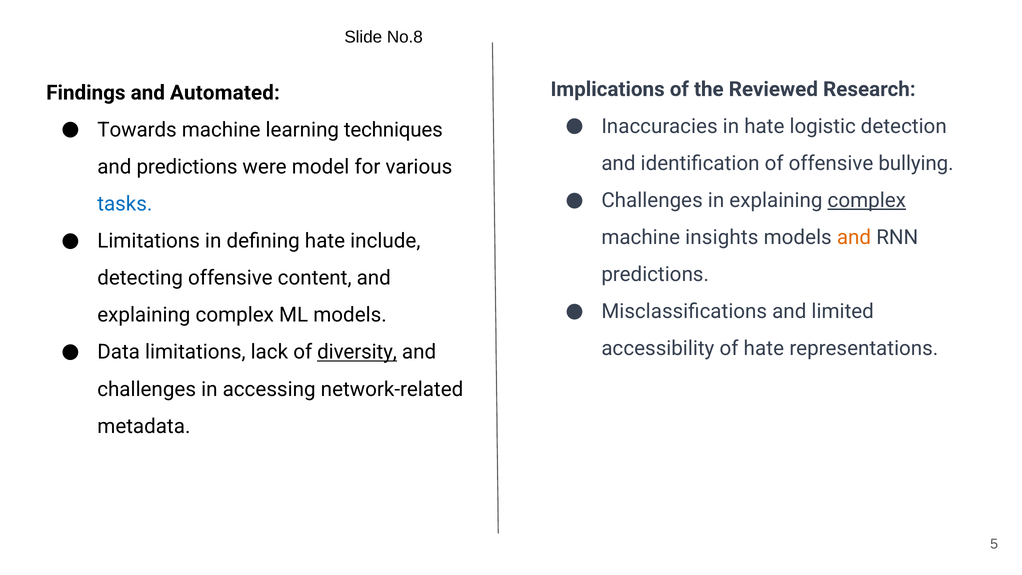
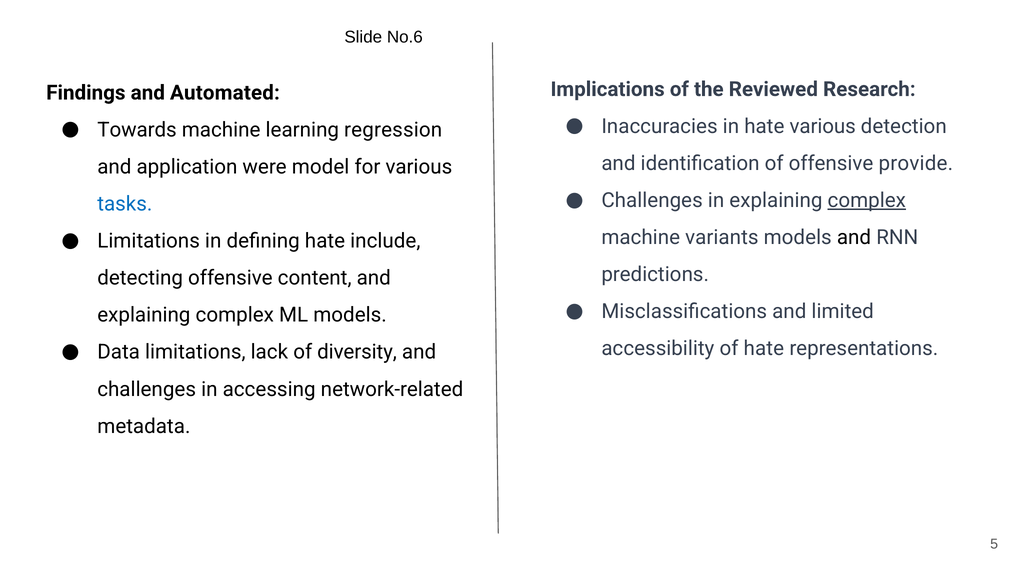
No.8: No.8 -> No.6
hate logistic: logistic -> various
techniques: techniques -> regression
bullying: bullying -> provide
and predictions: predictions -> application
insights: insights -> variants
and at (854, 237) colour: orange -> black
diversity underline: present -> none
